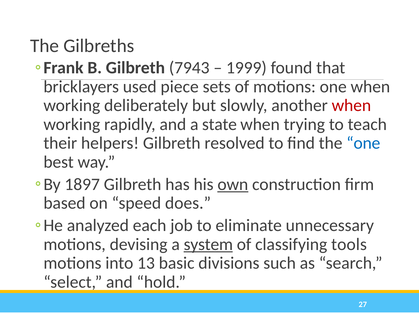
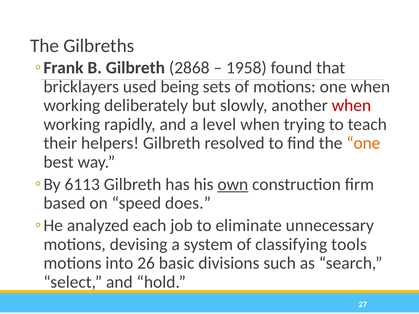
7943: 7943 -> 2868
1999: 1999 -> 1958
piece: piece -> being
state: state -> level
one at (363, 143) colour: blue -> orange
1897: 1897 -> 6113
system underline: present -> none
13: 13 -> 26
